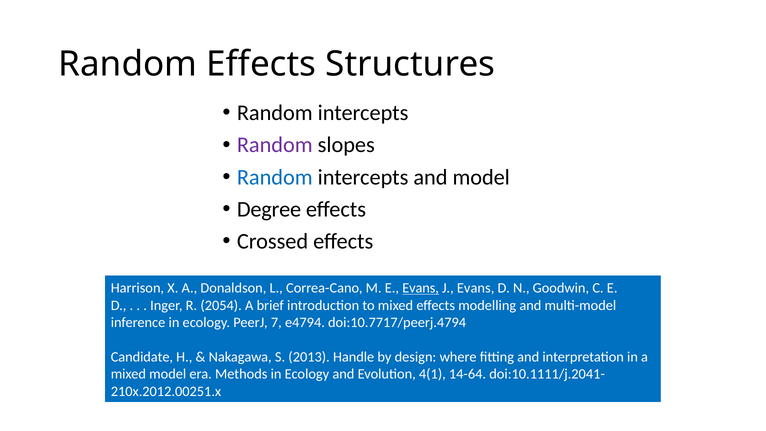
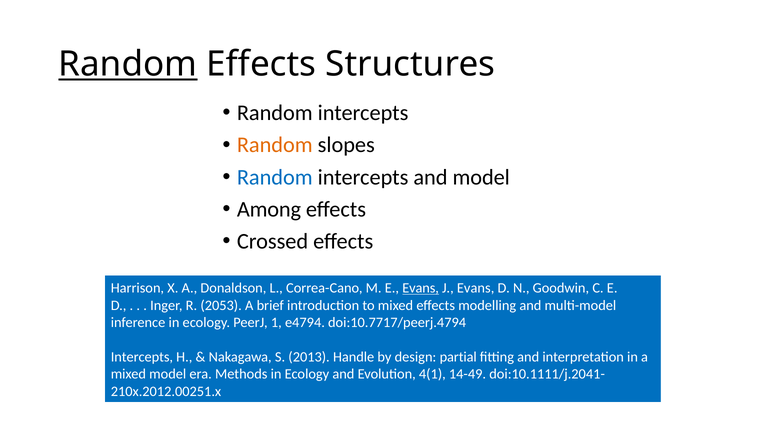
Random at (128, 64) underline: none -> present
Random at (275, 145) colour: purple -> orange
Degree: Degree -> Among
2054: 2054 -> 2053
7: 7 -> 1
Candidate at (142, 357): Candidate -> Intercepts
where: where -> partial
14-64: 14-64 -> 14-49
